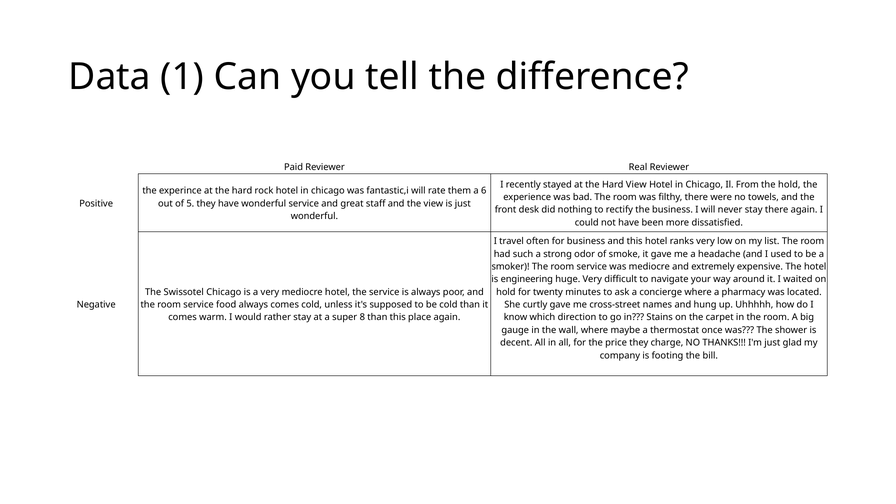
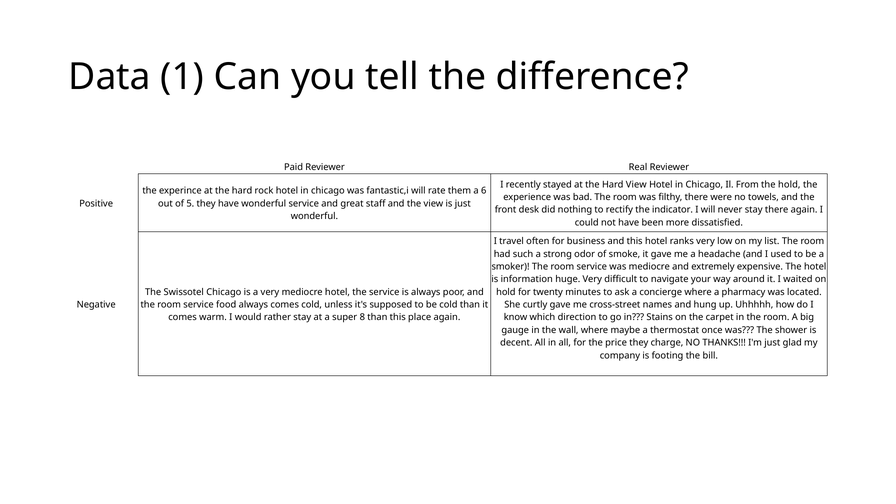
the business: business -> indicator
engineering: engineering -> information
